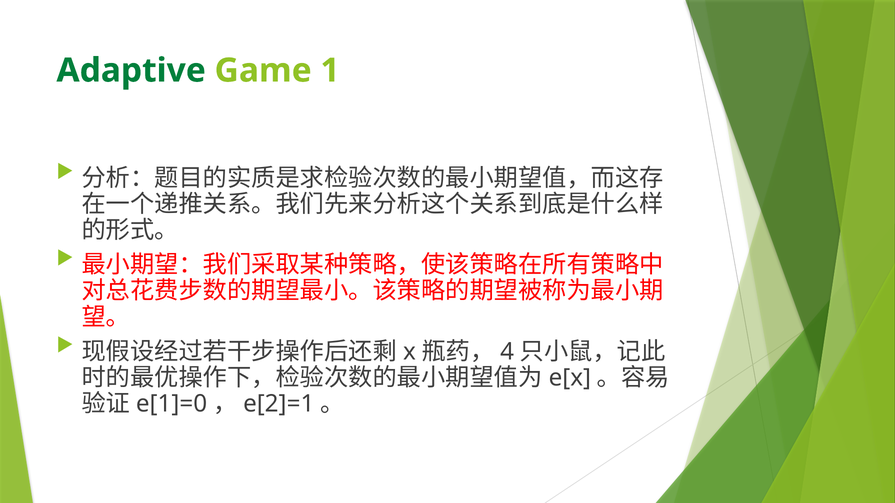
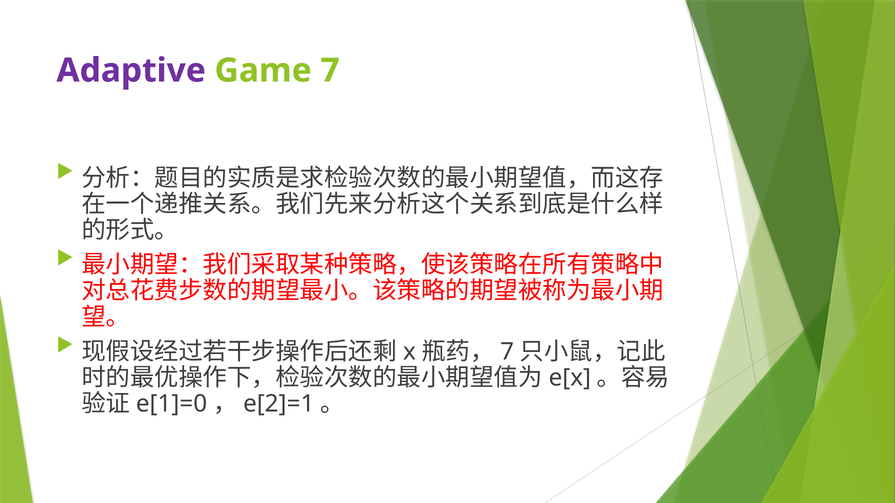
Adaptive colour: green -> purple
Game 1: 1 -> 7
4 at (507, 352): 4 -> 7
